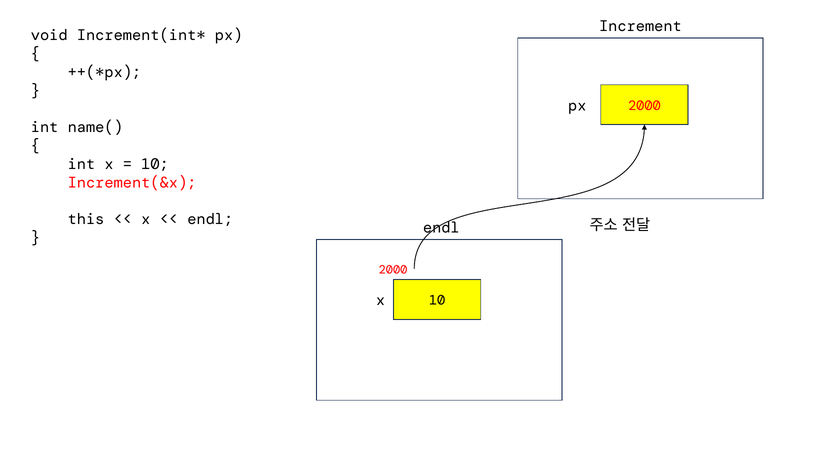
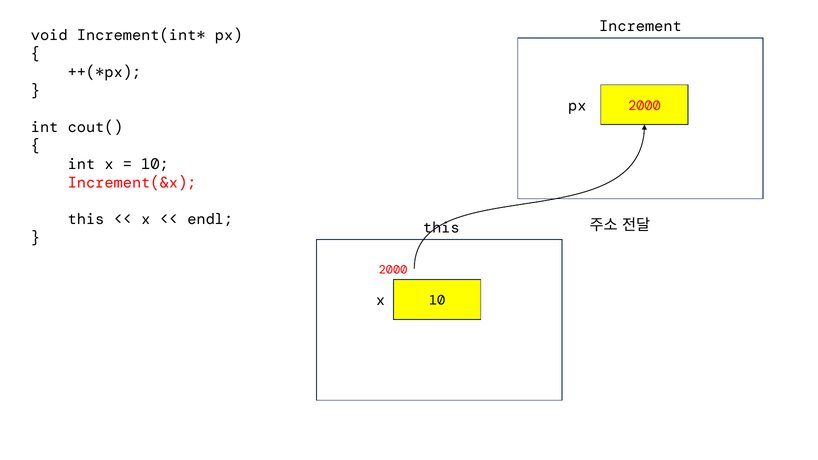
name(: name( -> cout(
endl at (441, 228): endl -> this
